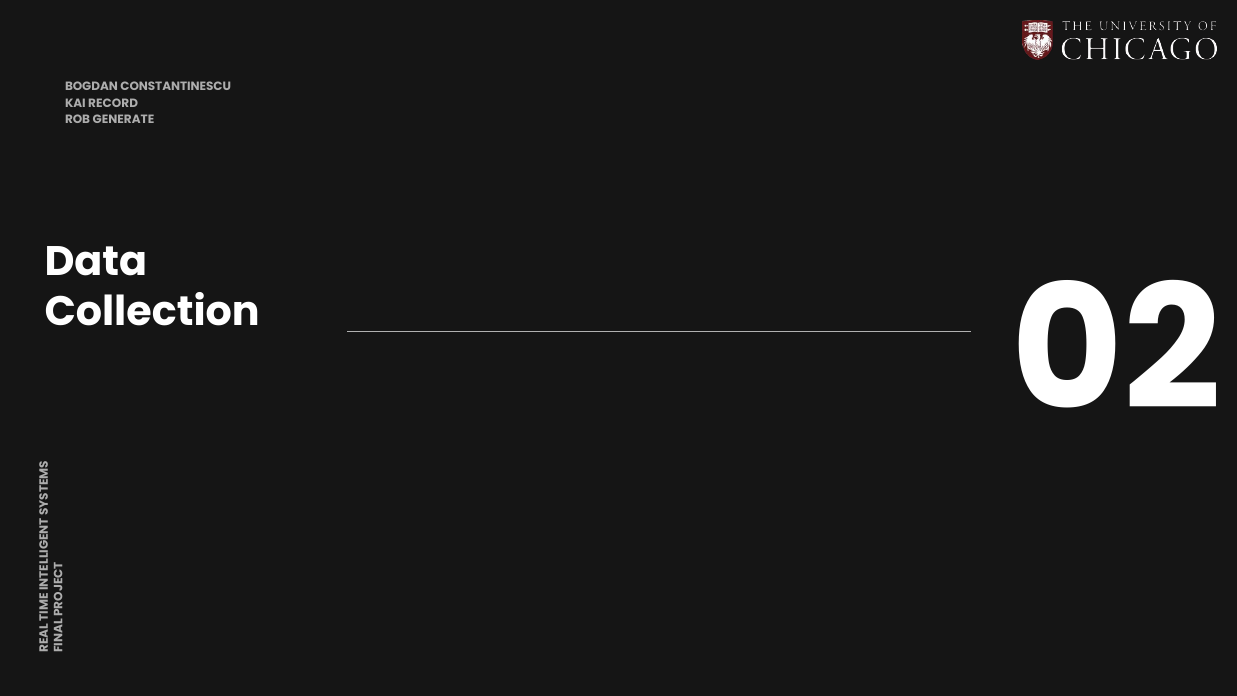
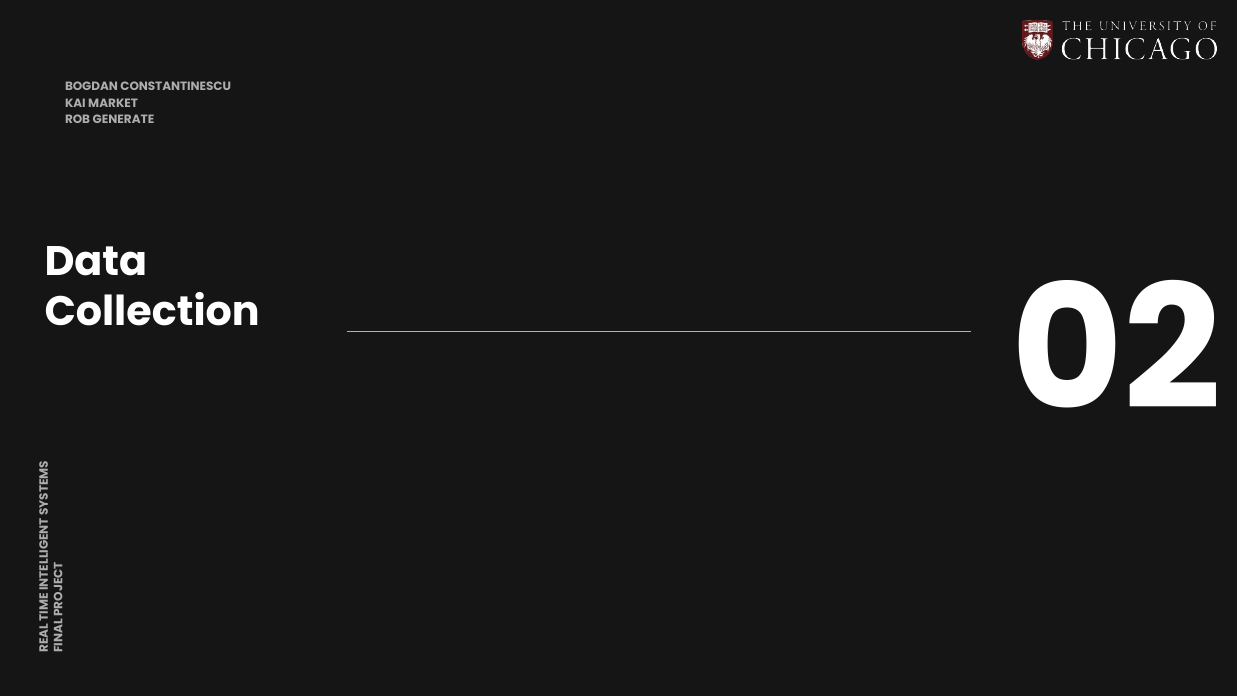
RECORD: RECORD -> MARKET
